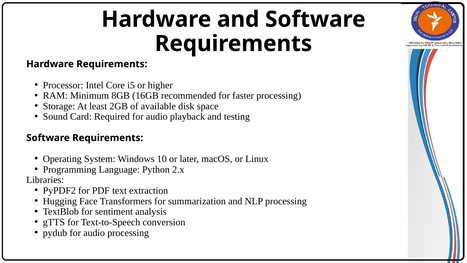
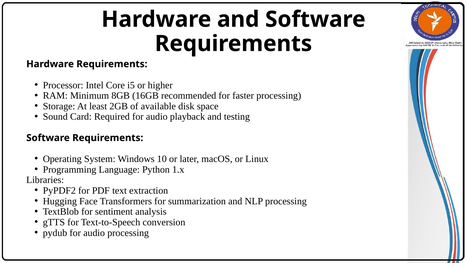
2.x: 2.x -> 1.x
